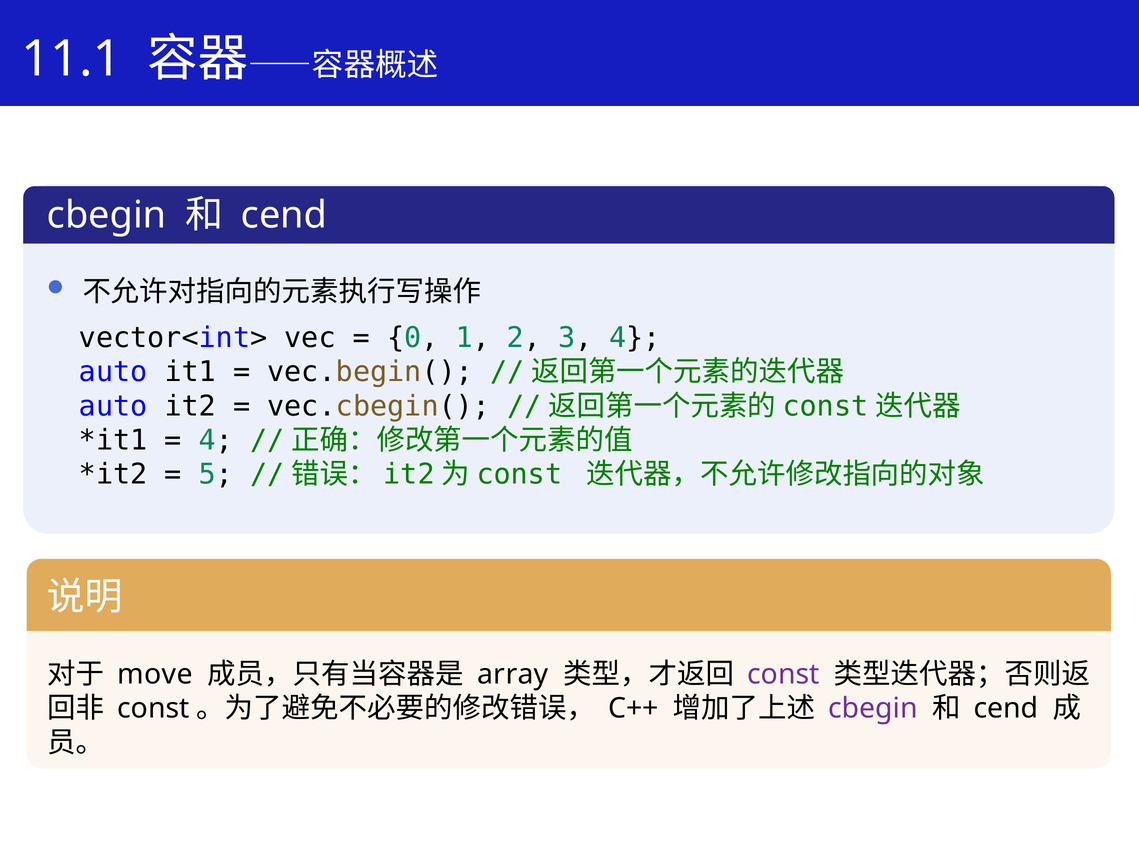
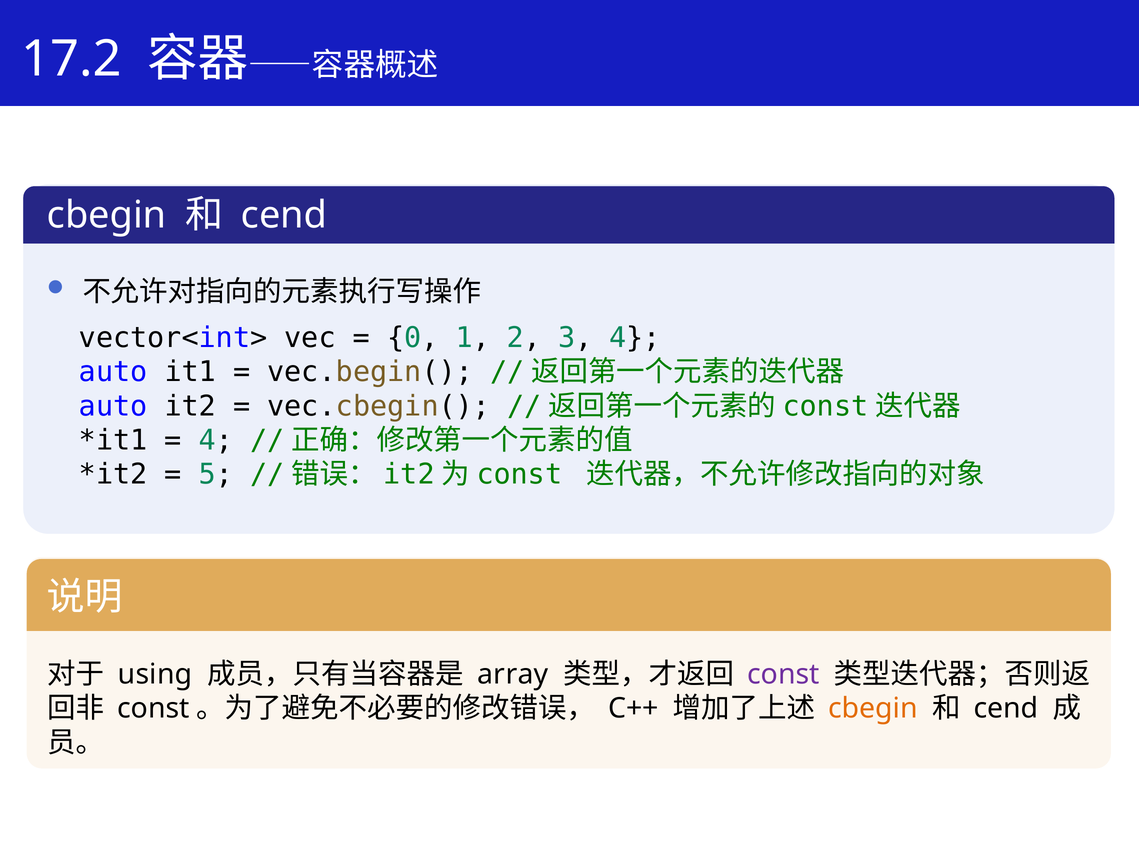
11.1: 11.1 -> 17.2
move: move -> using
cbegin at (873, 709) colour: purple -> orange
